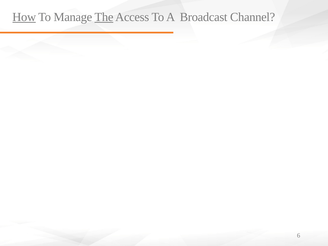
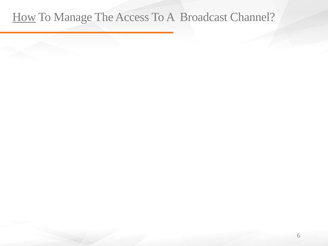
The at (104, 17) underline: present -> none
